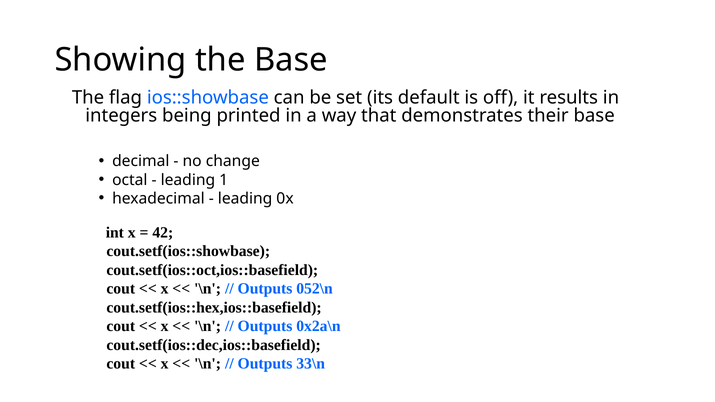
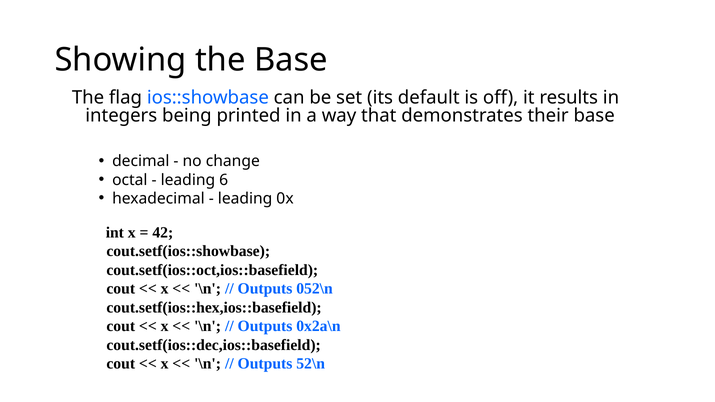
1: 1 -> 6
33\n: 33\n -> 52\n
